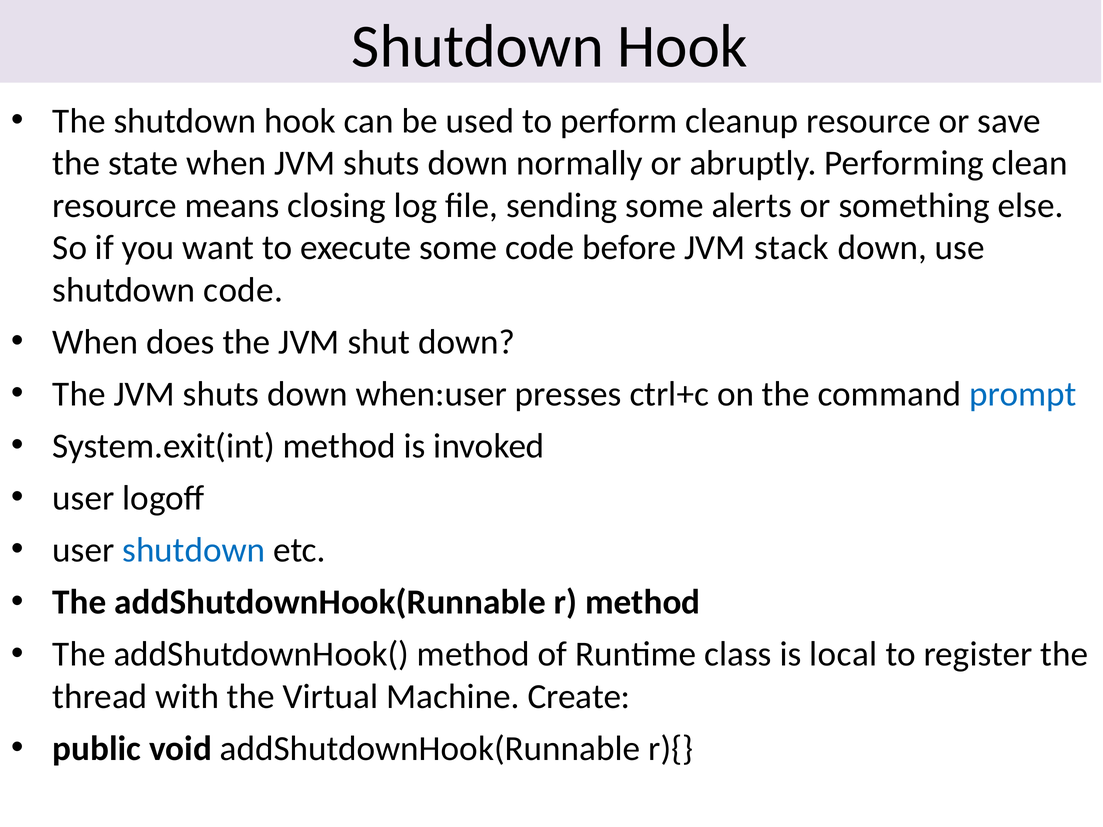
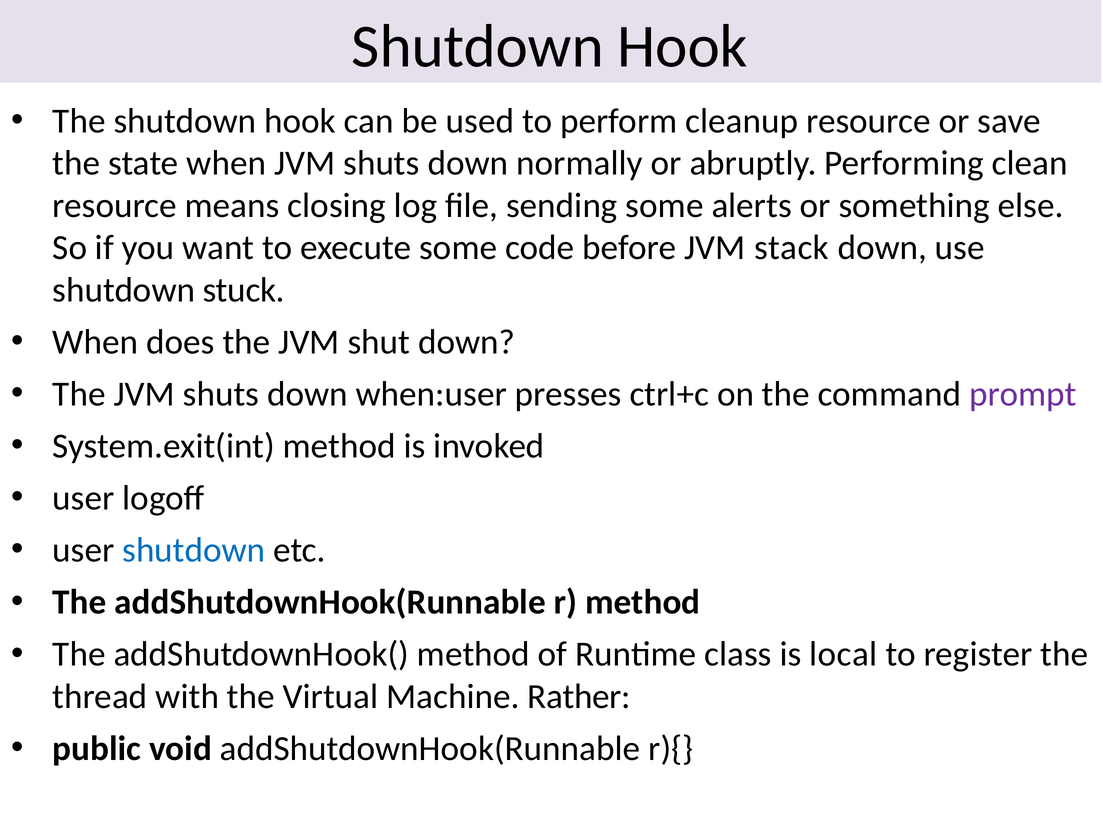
shutdown code: code -> stuck
prompt colour: blue -> purple
Create: Create -> Rather
